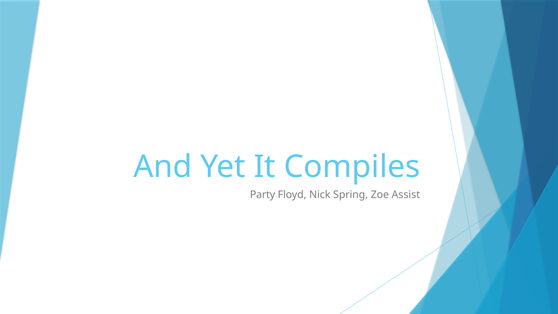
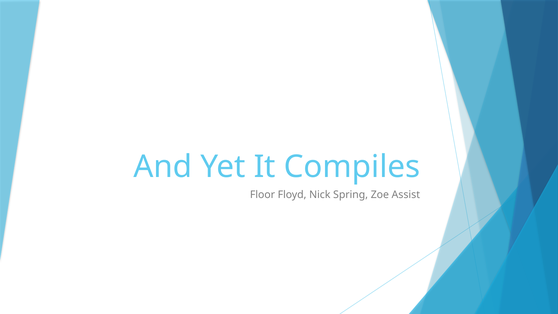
Party: Party -> Floor
